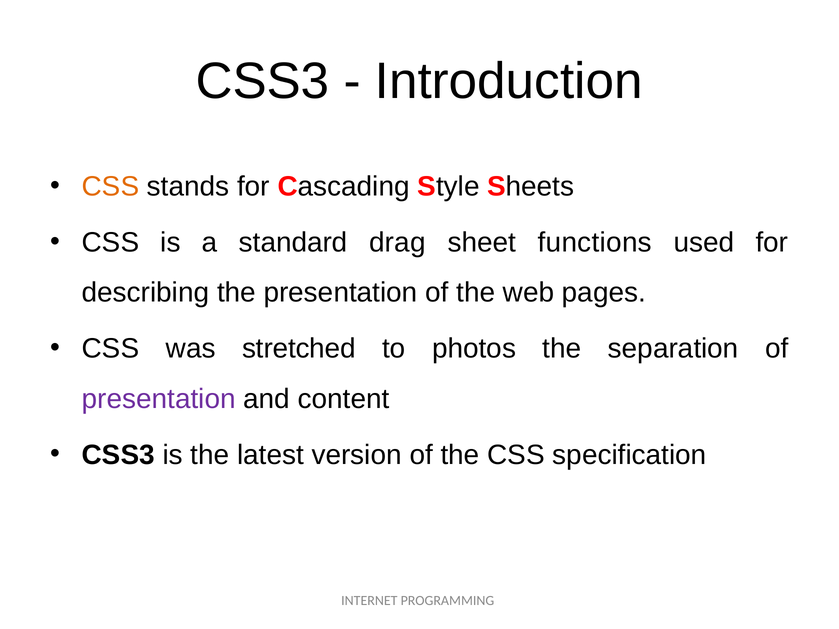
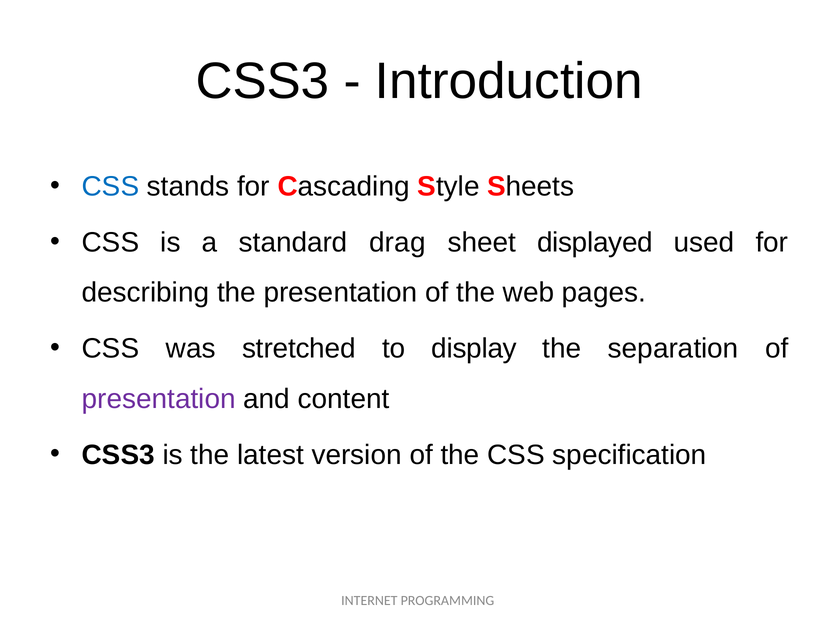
CSS at (111, 187) colour: orange -> blue
functions: functions -> displayed
photos: photos -> display
